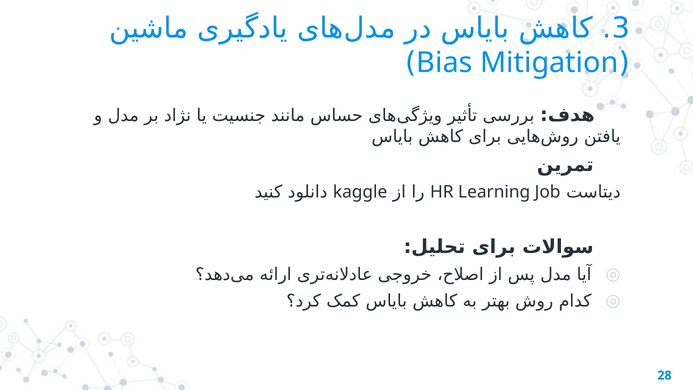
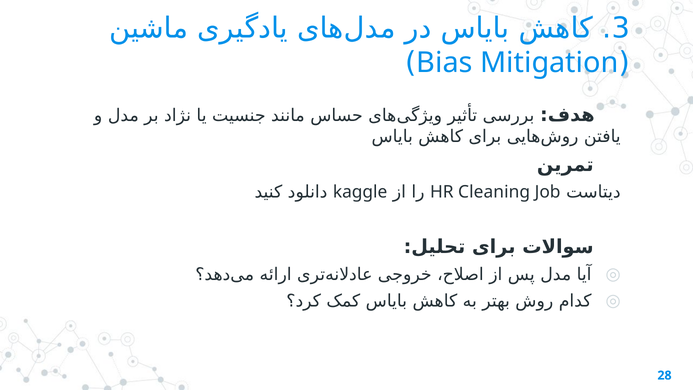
Learning: Learning -> Cleaning
